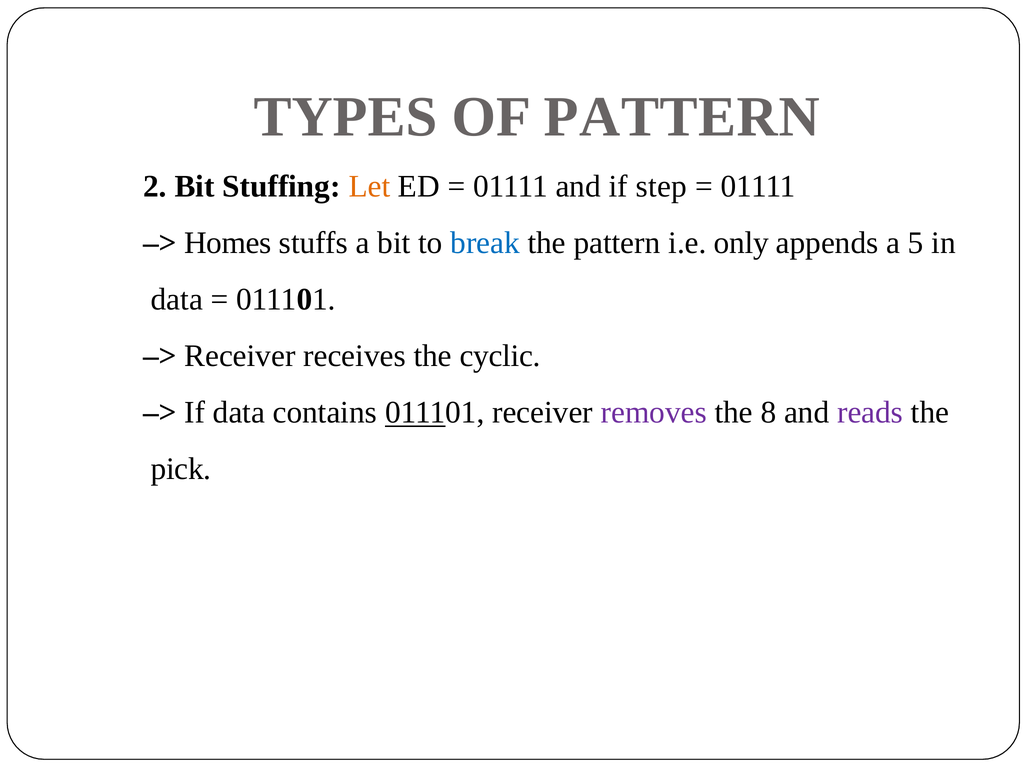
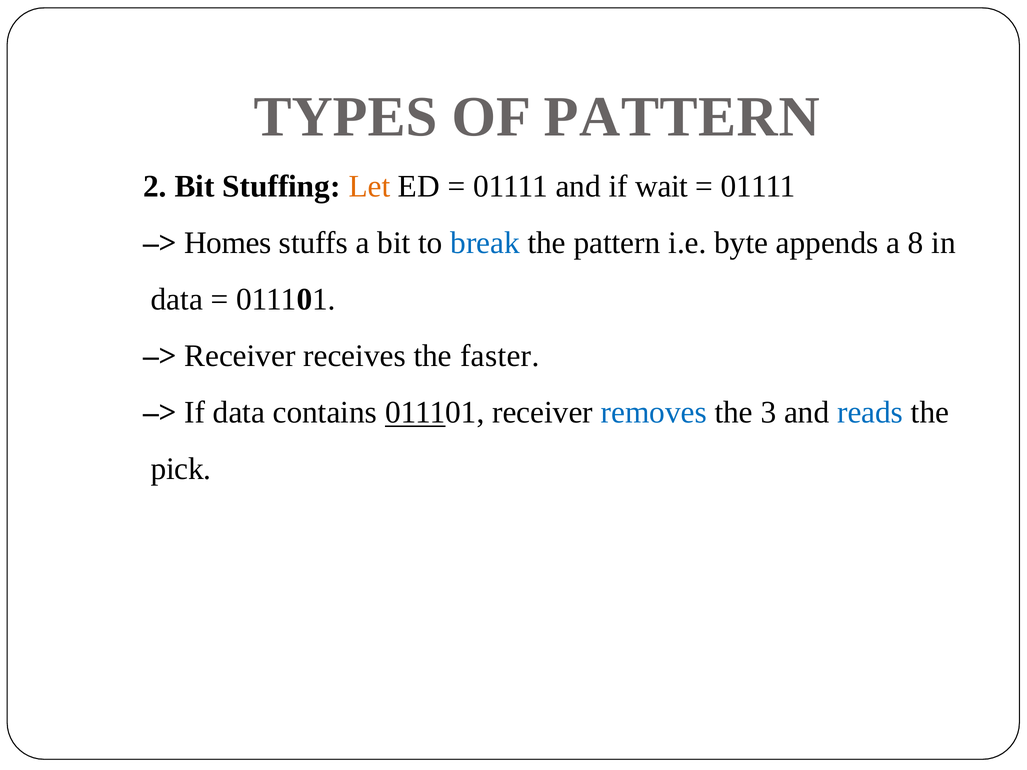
step: step -> wait
only: only -> byte
5: 5 -> 8
cyclic: cyclic -> faster
removes colour: purple -> blue
8: 8 -> 3
reads colour: purple -> blue
